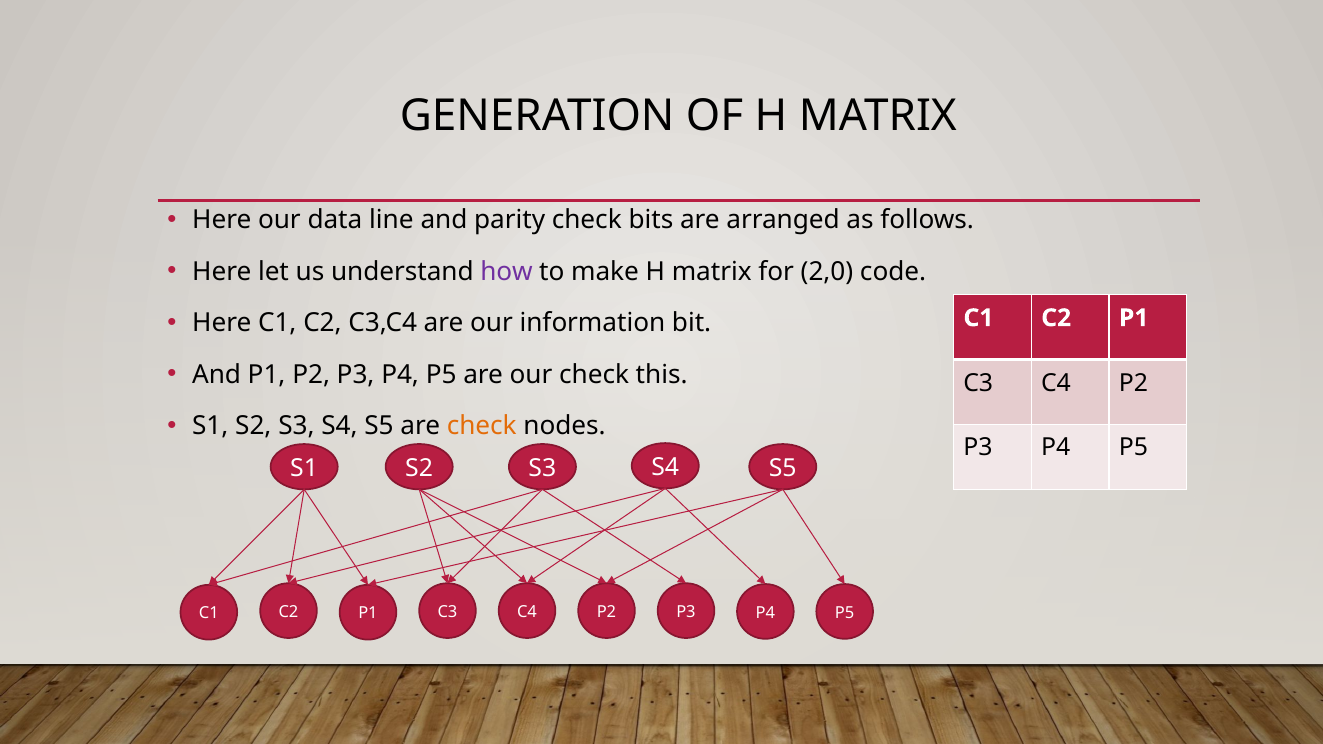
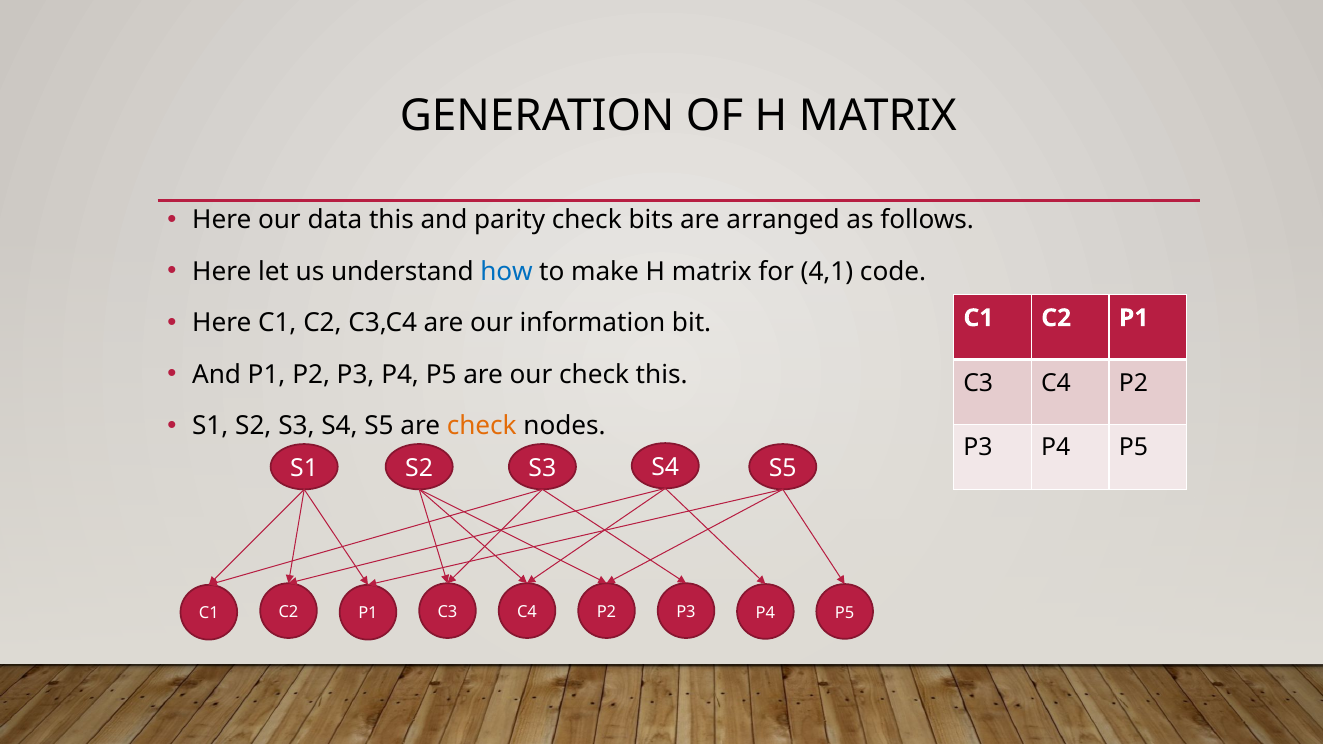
data line: line -> this
how colour: purple -> blue
2,0: 2,0 -> 4,1
